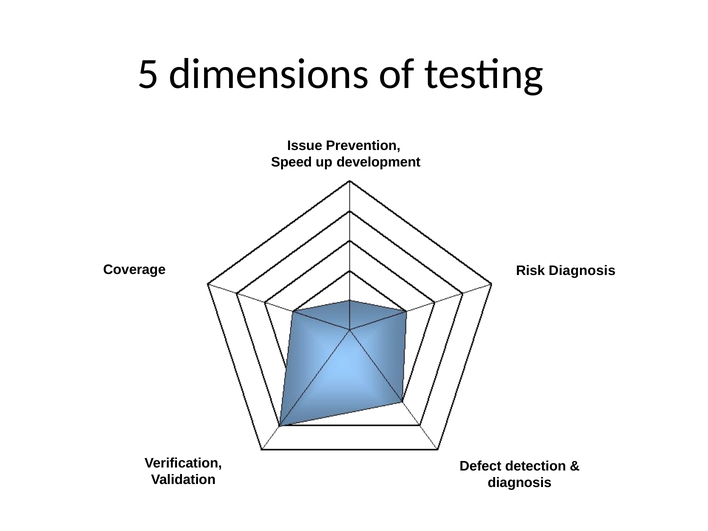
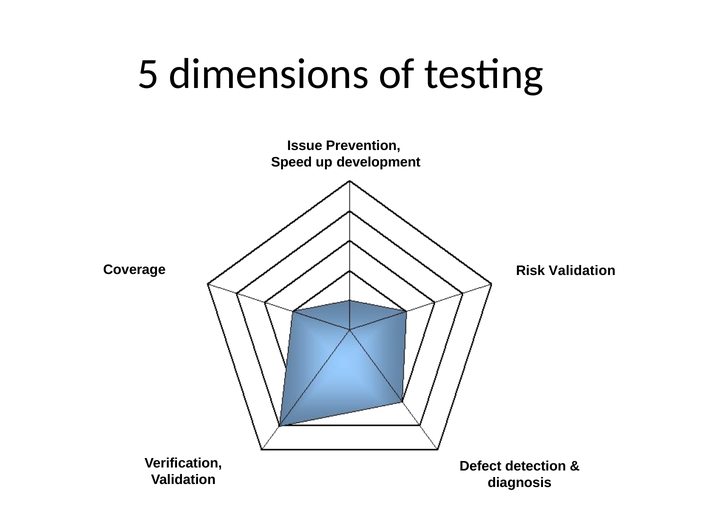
Risk Diagnosis: Diagnosis -> Validation
